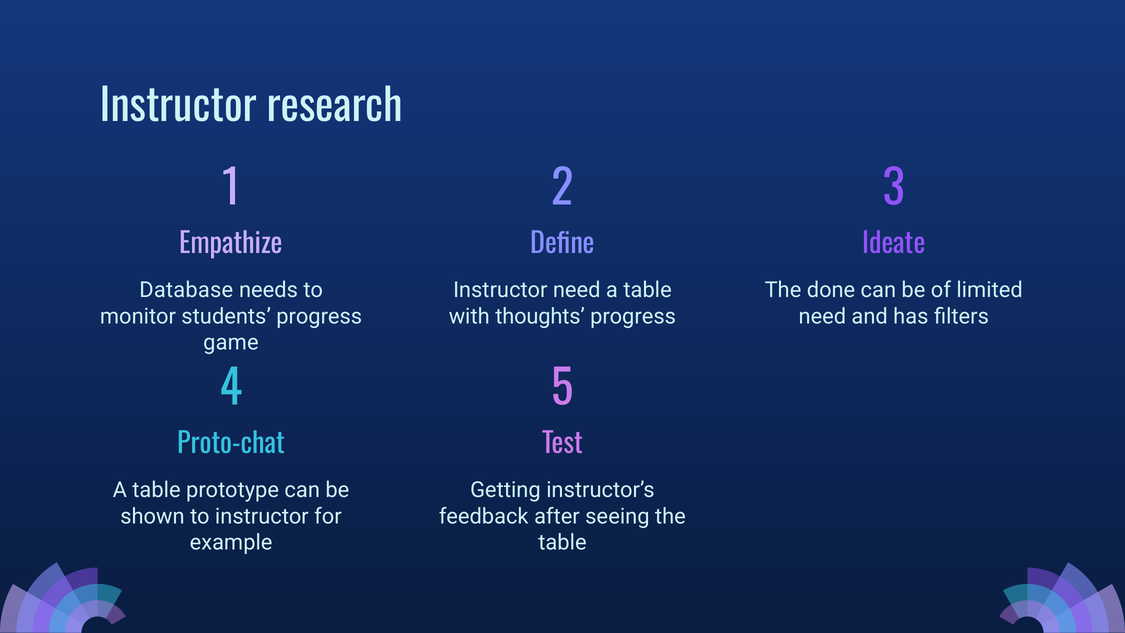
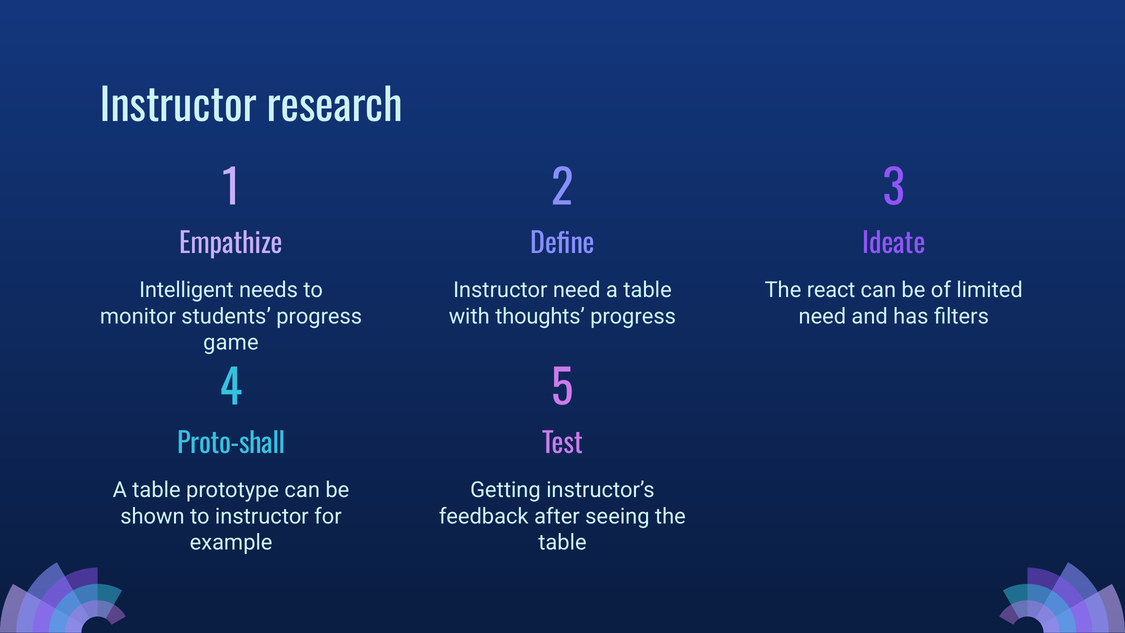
Database: Database -> Intelligent
done: done -> react
Proto-chat: Proto-chat -> Proto-shall
